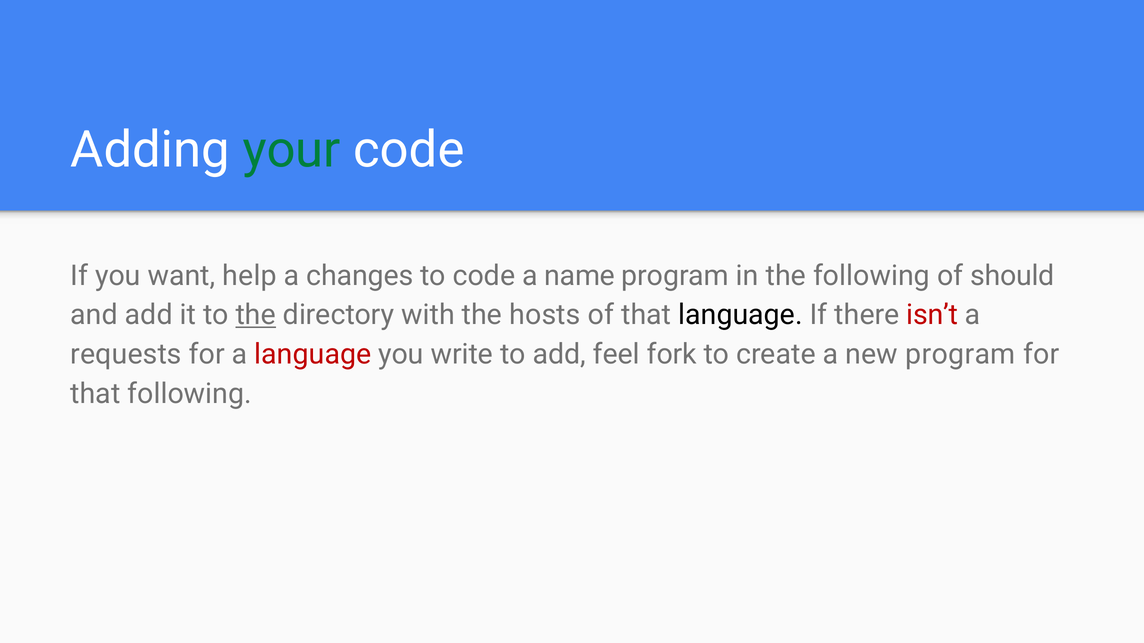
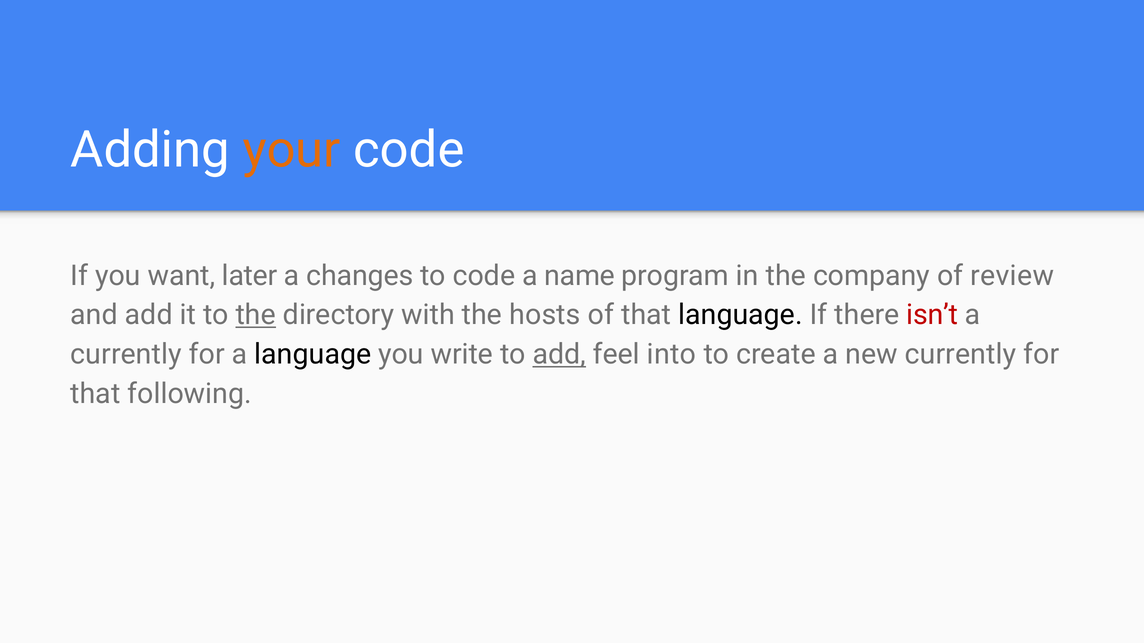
your colour: green -> orange
help: help -> later
the following: following -> company
should: should -> review
requests at (126, 355): requests -> currently
language at (313, 355) colour: red -> black
add at (559, 355) underline: none -> present
fork: fork -> into
new program: program -> currently
